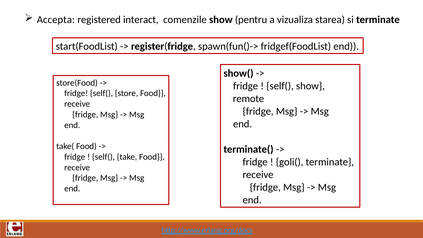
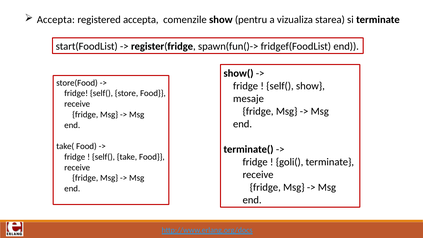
registered interact: interact -> accepta
remote: remote -> mesaje
